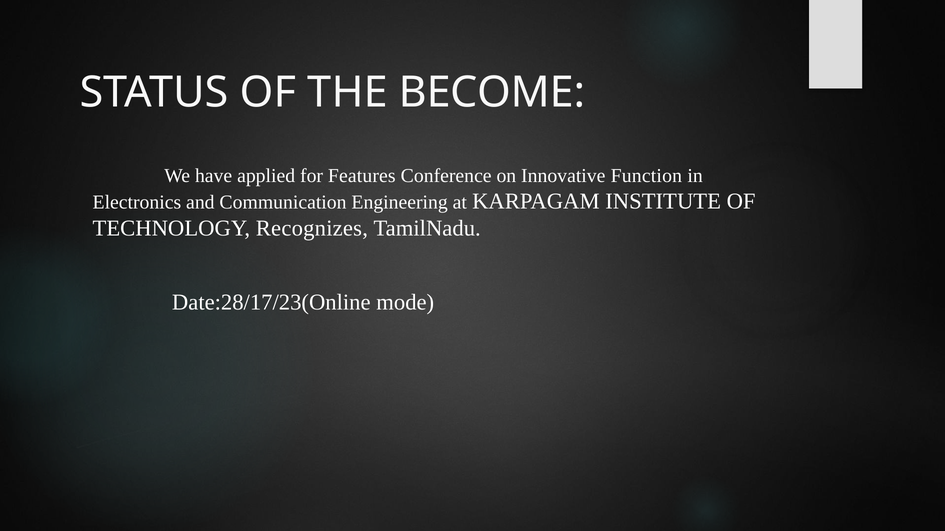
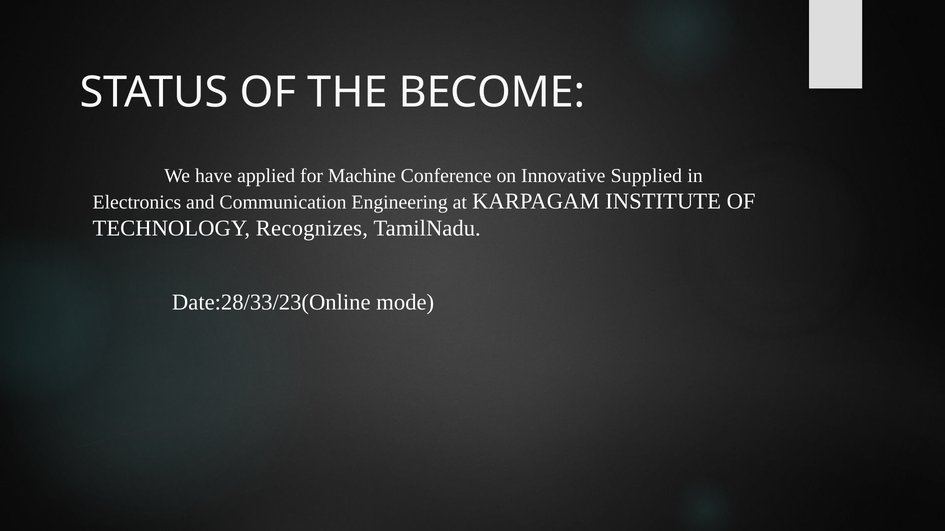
Features: Features -> Machine
Function: Function -> Supplied
Date:28/17/23(Online: Date:28/17/23(Online -> Date:28/33/23(Online
